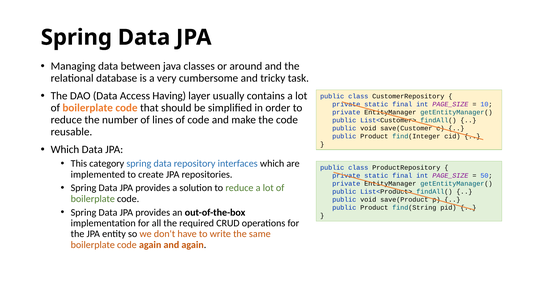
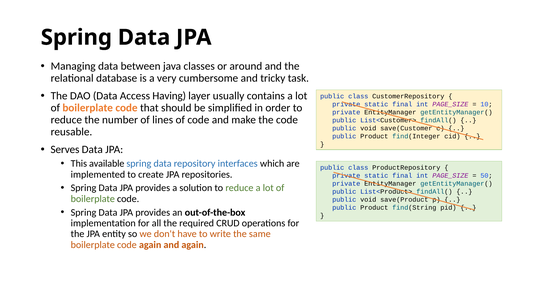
Which at (65, 150): Which -> Serves
category: category -> available
